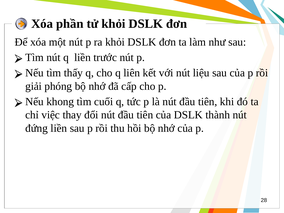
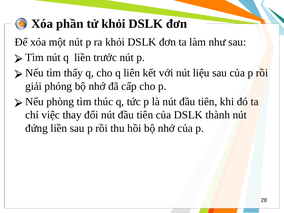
khong: khong -> phòng
cuối: cuối -> thúc
